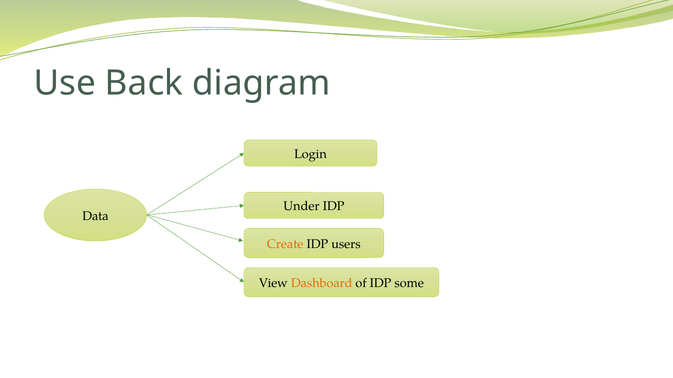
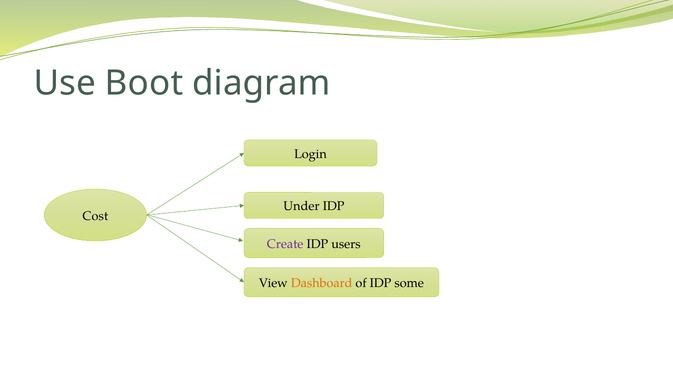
Back: Back -> Boot
Data: Data -> Cost
Create colour: orange -> purple
